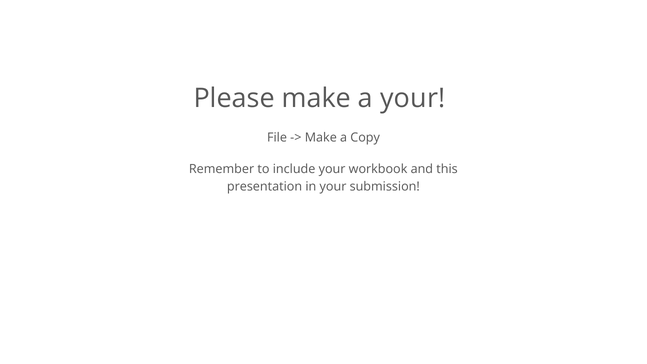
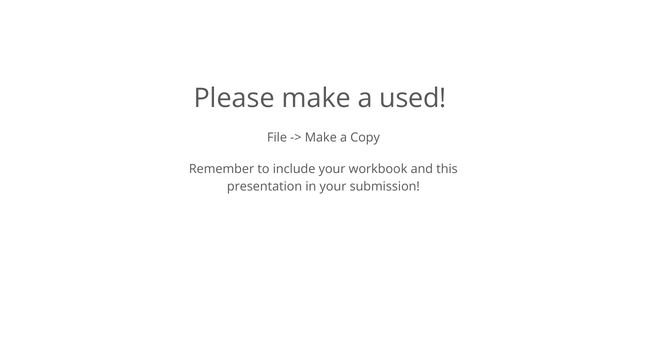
a your: your -> used
